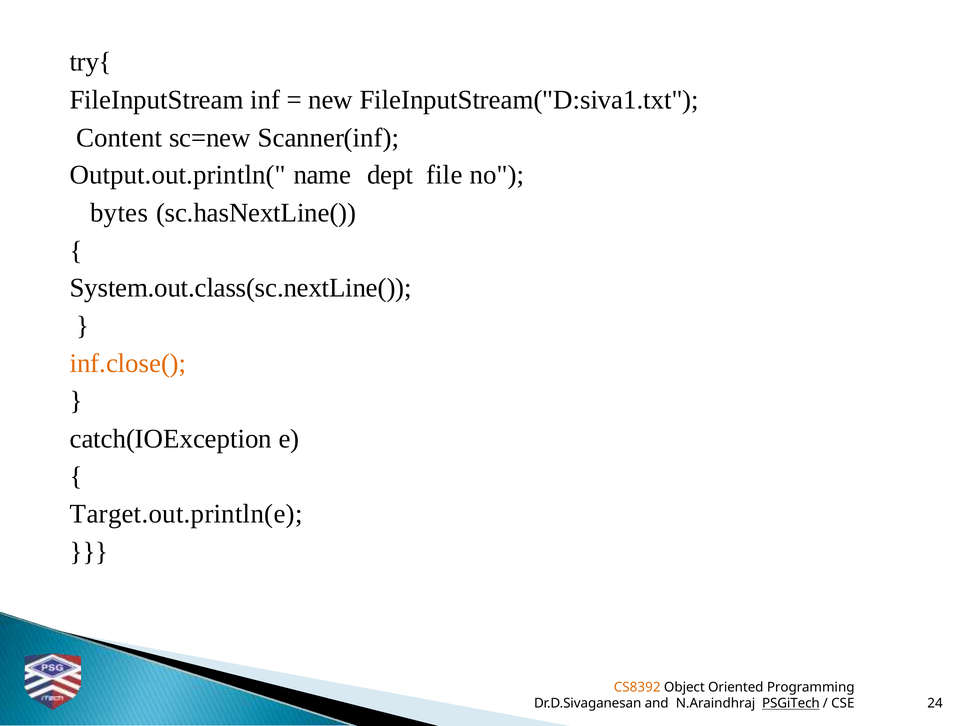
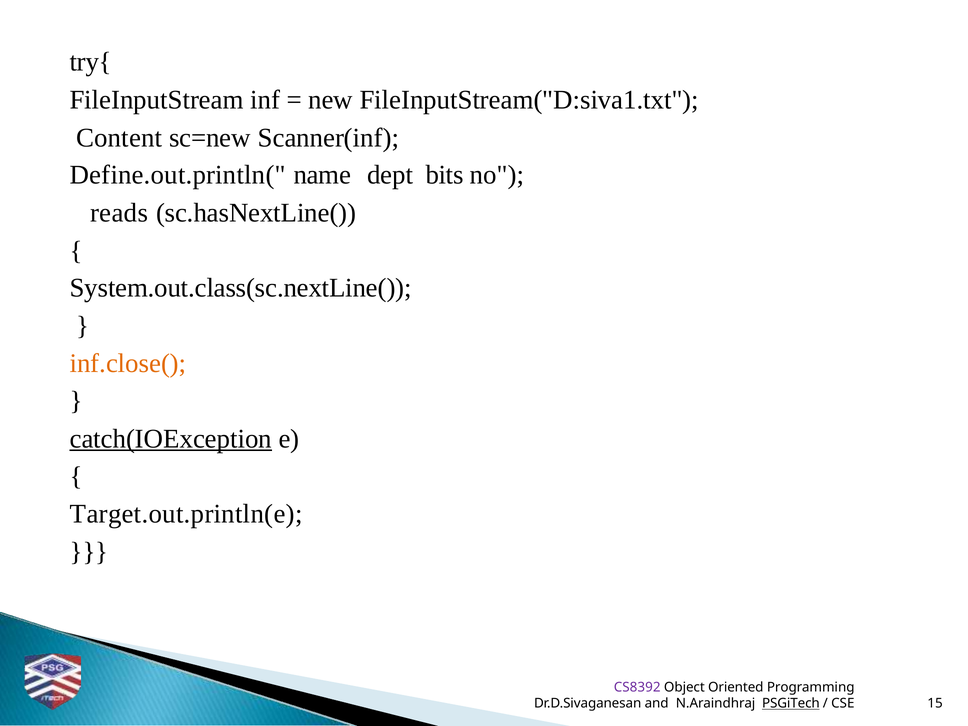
Output.out.println(: Output.out.println( -> Define.out.println(
file: file -> bits
bytes: bytes -> reads
catch(IOException underline: none -> present
CS8392 colour: orange -> purple
24: 24 -> 15
